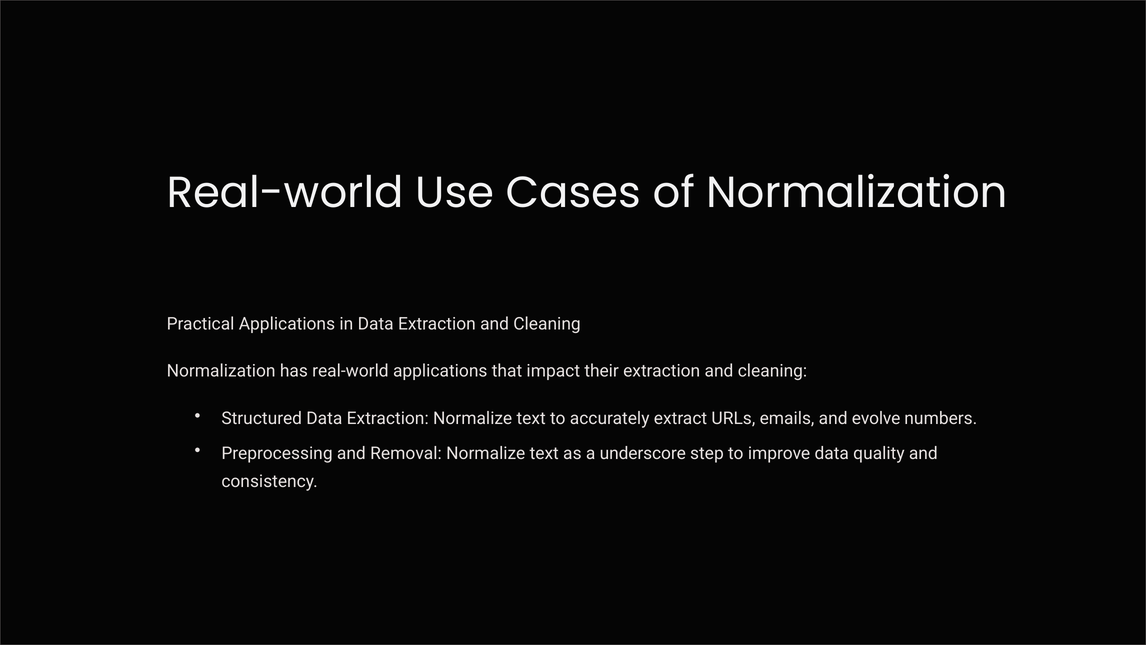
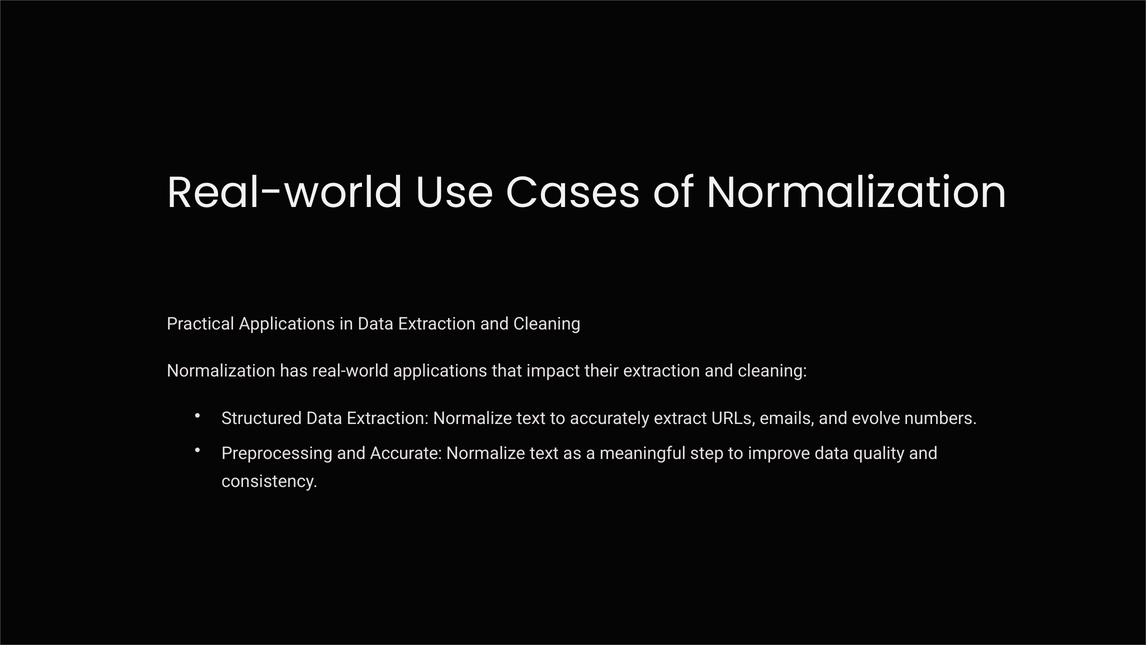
Removal: Removal -> Accurate
underscore: underscore -> meaningful
